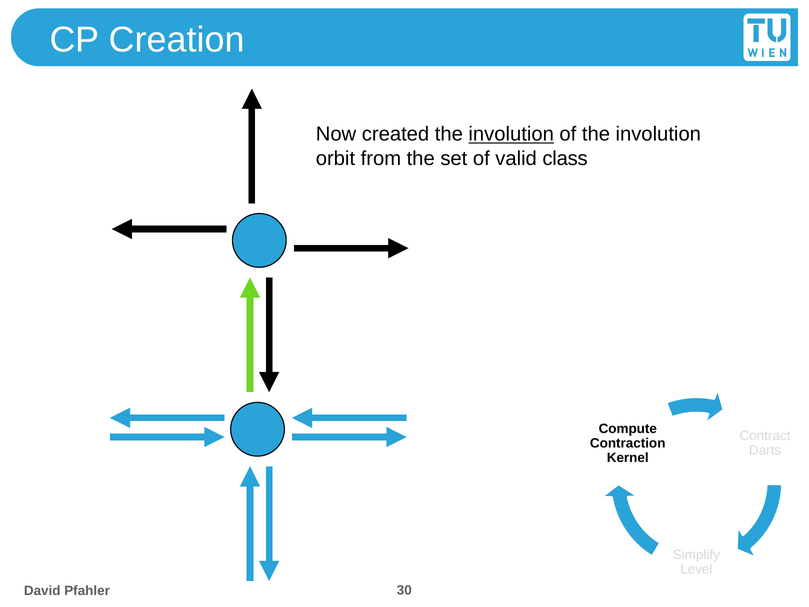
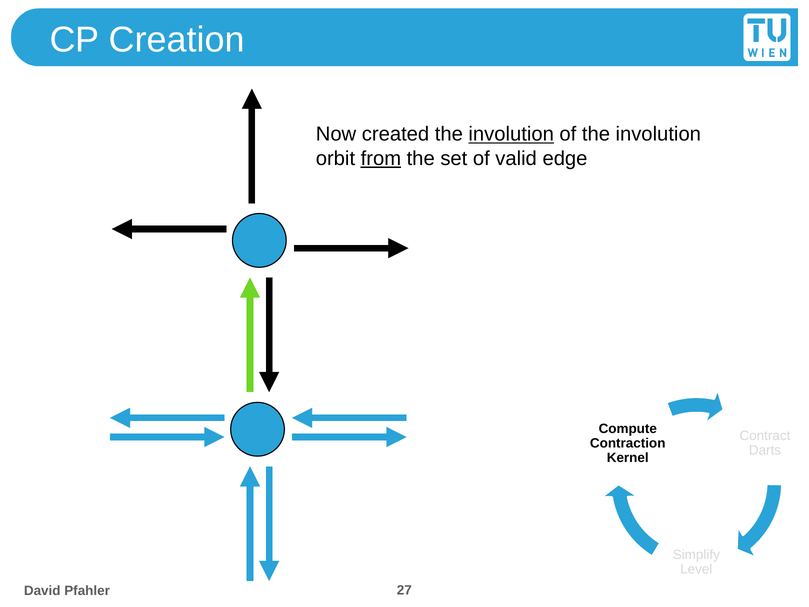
from underline: none -> present
class: class -> edge
30: 30 -> 27
